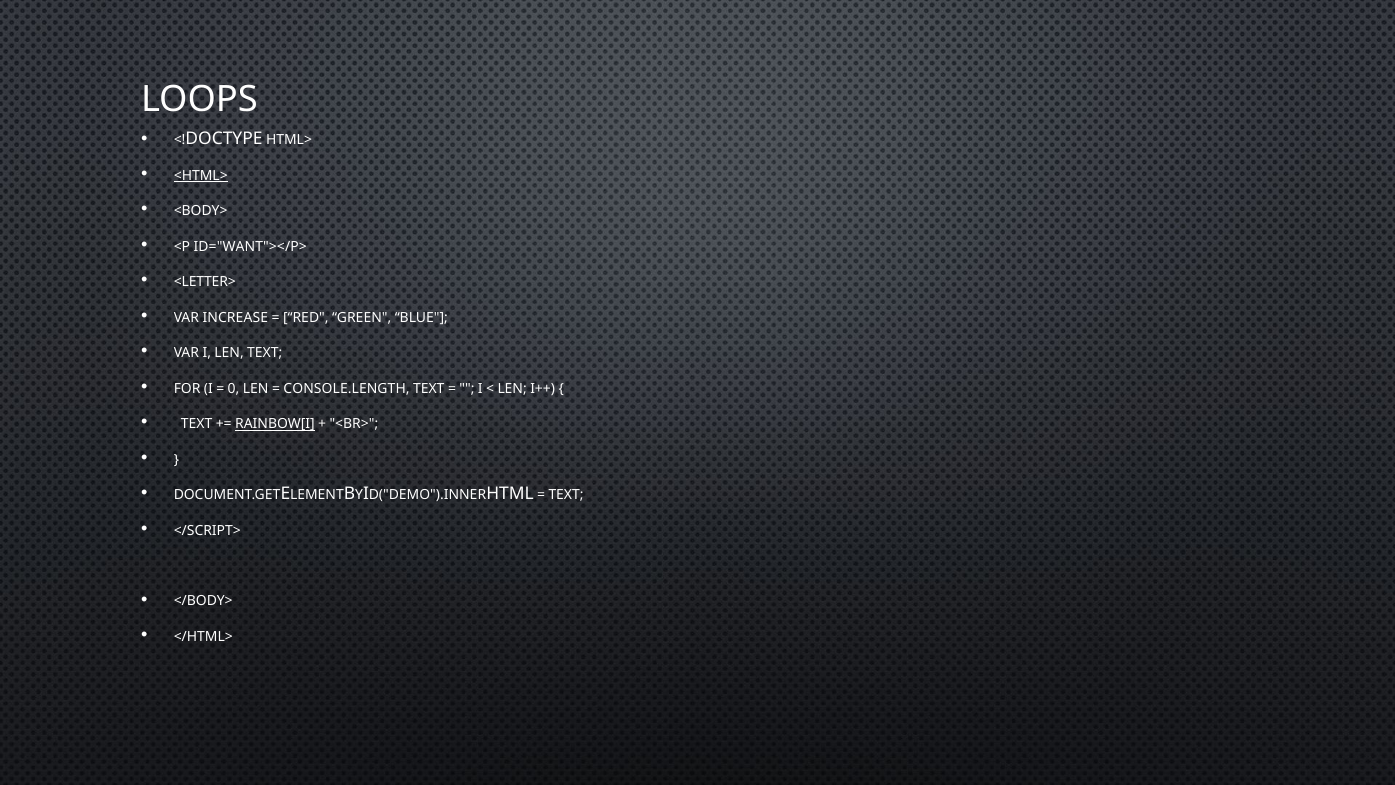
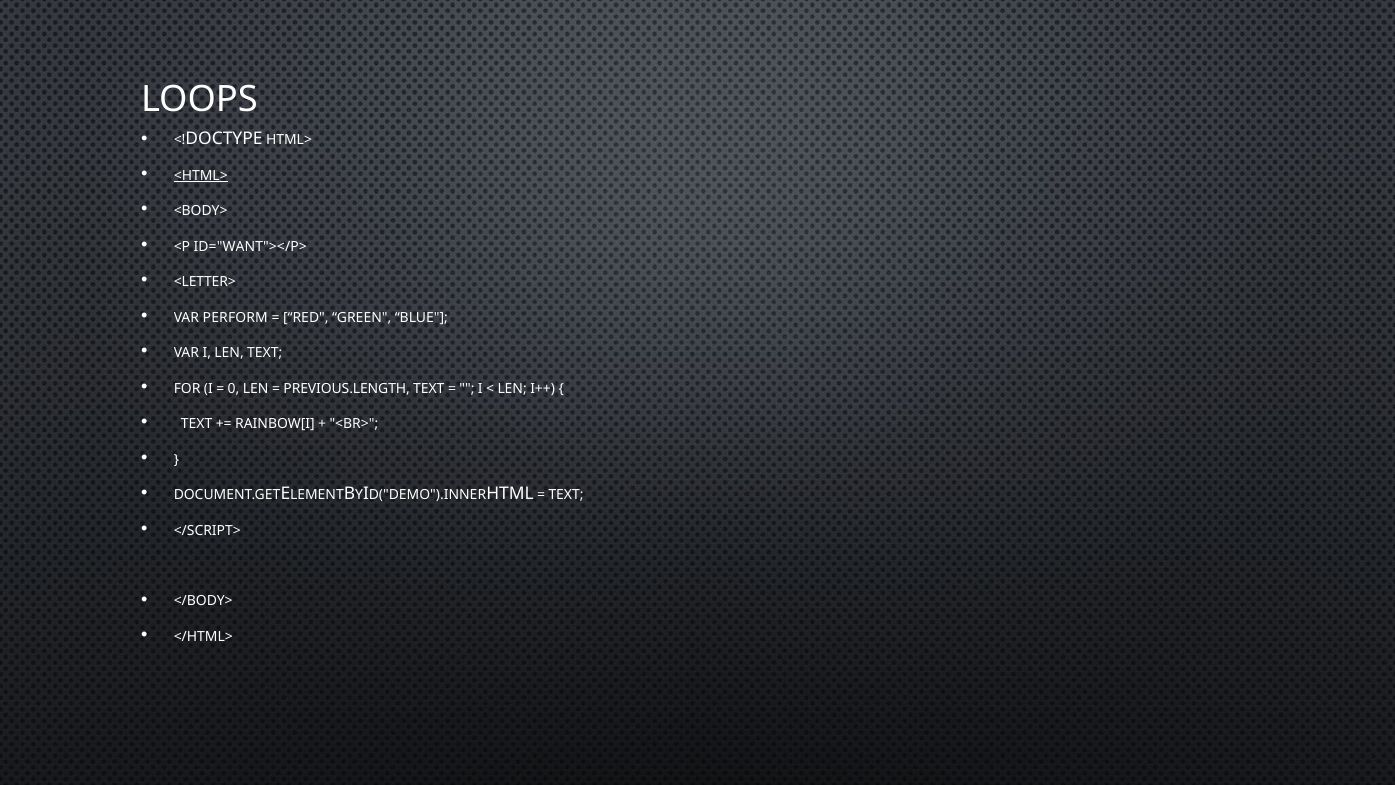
INCREASE: INCREASE -> PERFORM
CONSOLE.LENGTH: CONSOLE.LENGTH -> PREVIOUS.LENGTH
RAINBOW[I underline: present -> none
